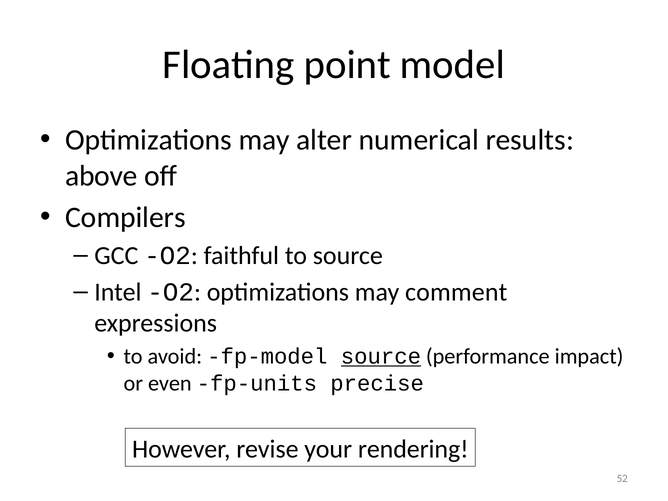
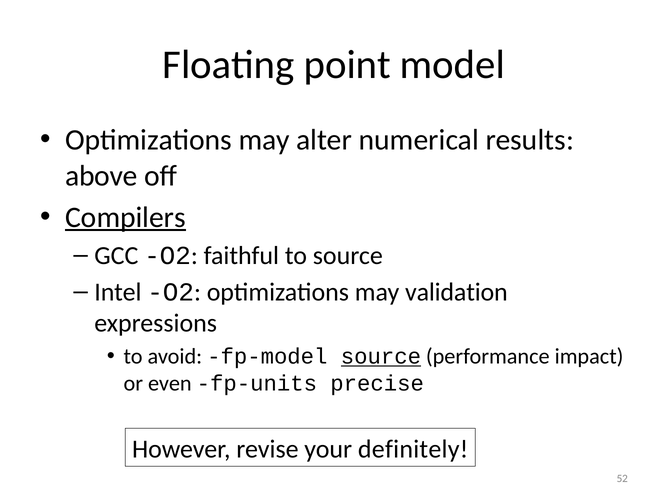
Compilers underline: none -> present
comment: comment -> validation
rendering: rendering -> definitely
